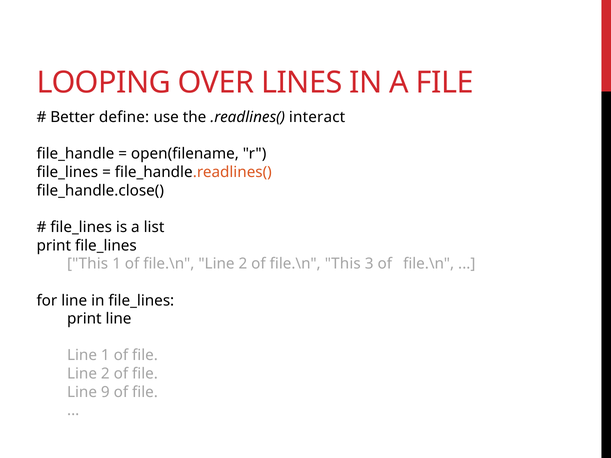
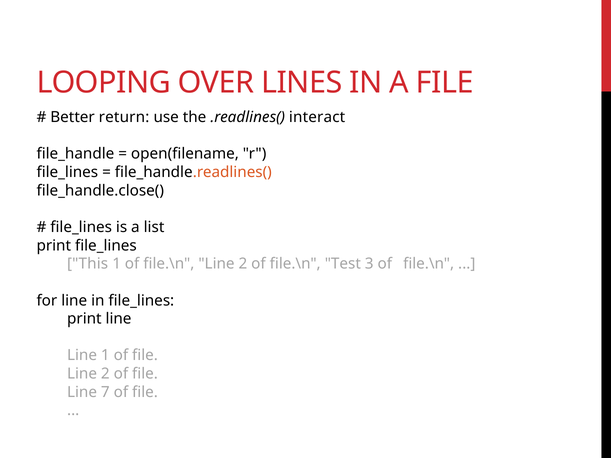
define: define -> return
file.\n This: This -> Test
9: 9 -> 7
